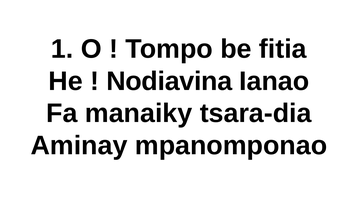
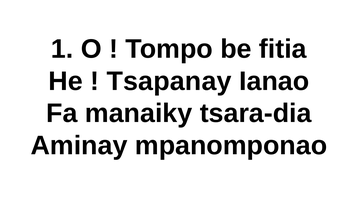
Nodiavina: Nodiavina -> Tsapanay
